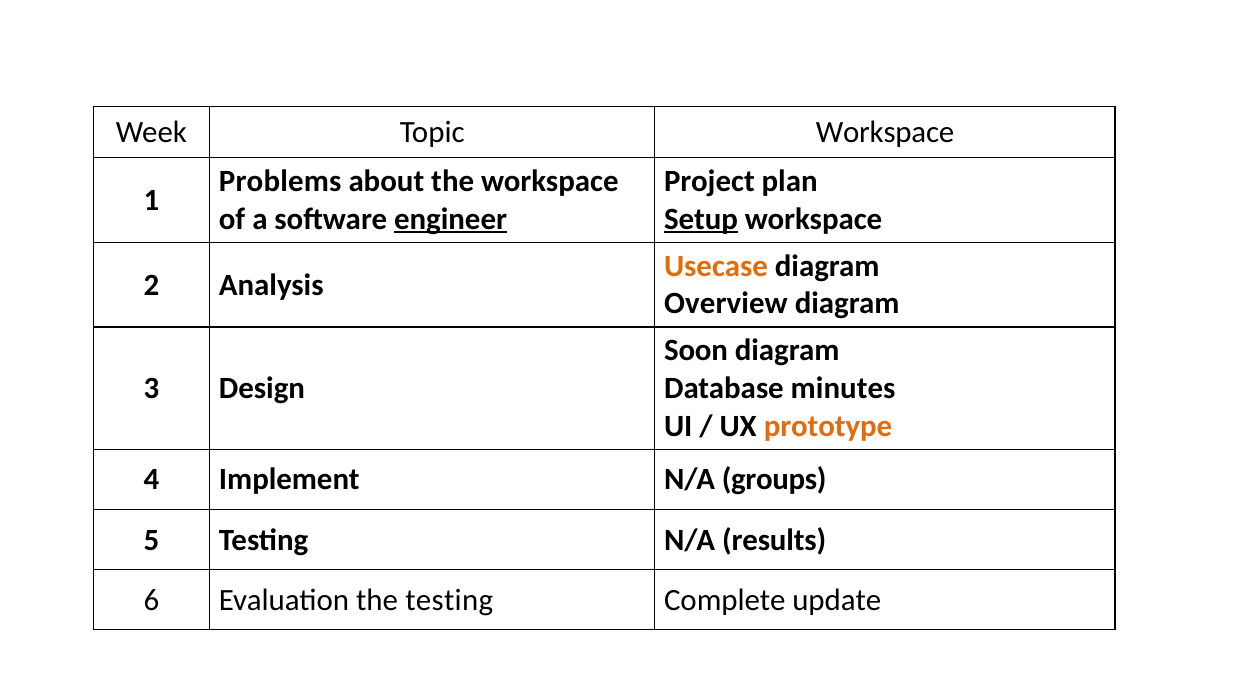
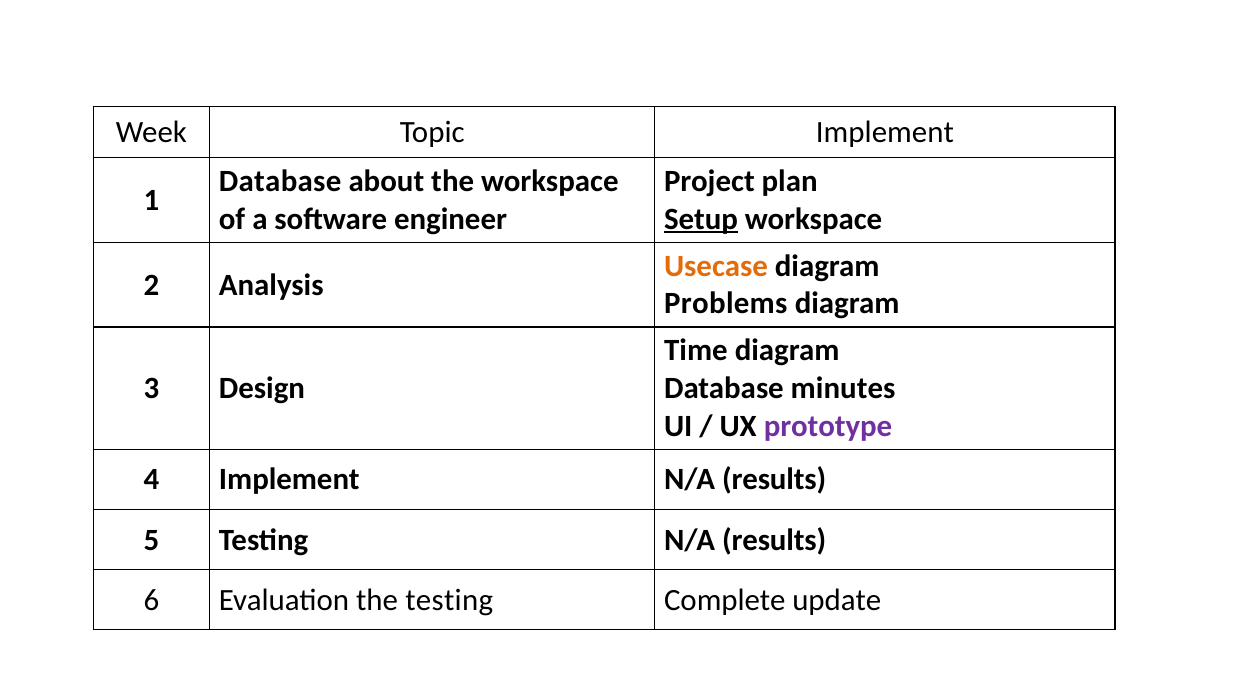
Topic Workspace: Workspace -> Implement
Problems at (280, 181): Problems -> Database
engineer underline: present -> none
Overview: Overview -> Problems
Soon: Soon -> Time
prototype colour: orange -> purple
Implement N/A groups: groups -> results
